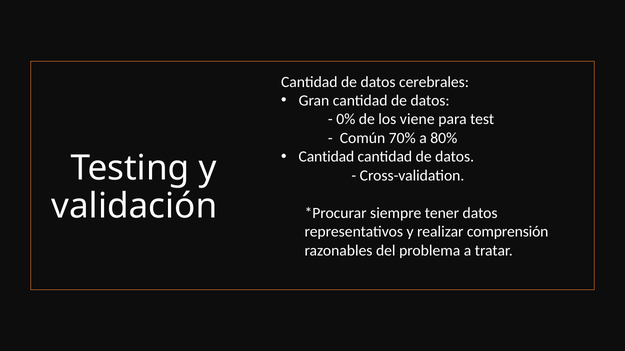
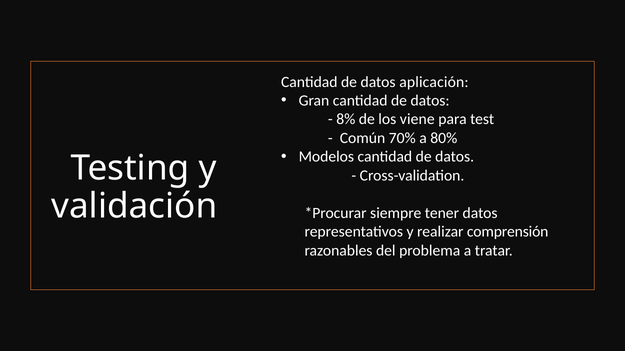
cerebrales: cerebrales -> aplicación
0%: 0% -> 8%
Cantidad at (326, 157): Cantidad -> Modelos
